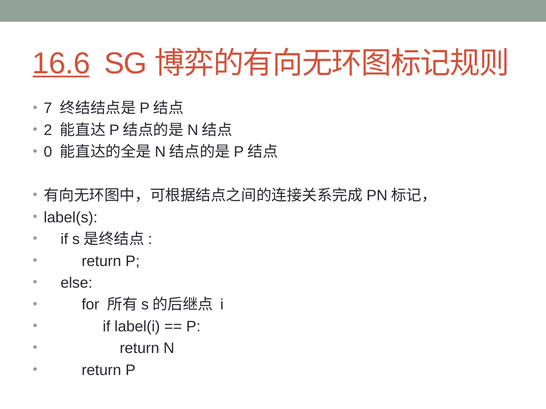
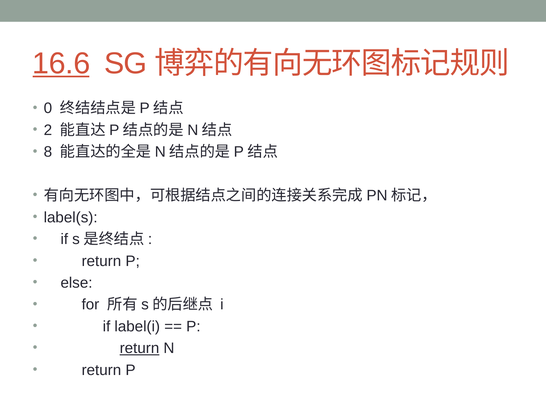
7: 7 -> 0
0: 0 -> 8
return at (139, 349) underline: none -> present
